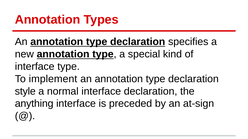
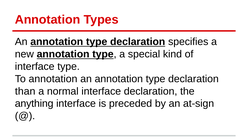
To implement: implement -> annotation
style: style -> than
